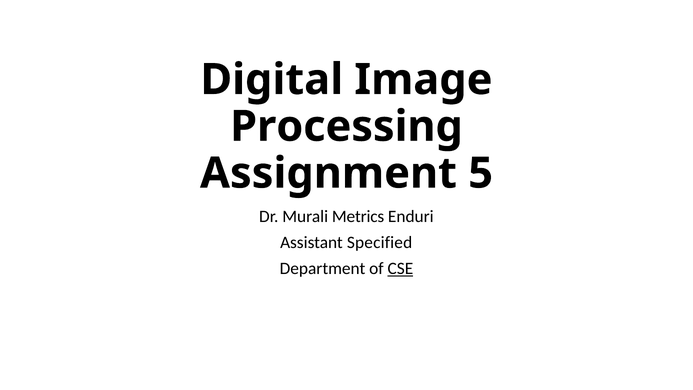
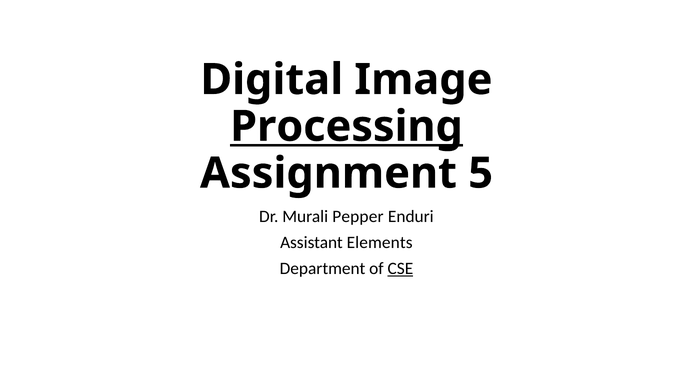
Processing underline: none -> present
Metrics: Metrics -> Pepper
Specified: Specified -> Elements
